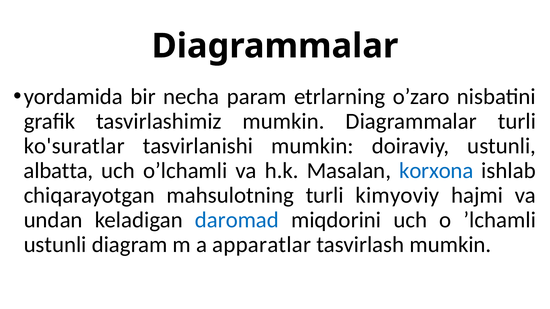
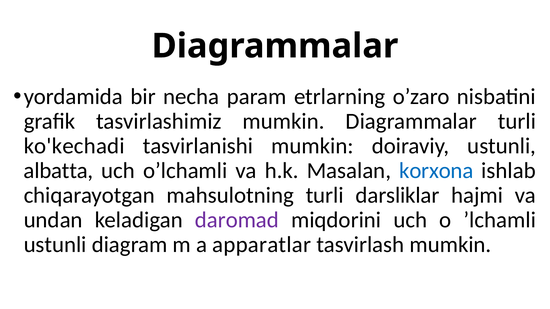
ko'suratlar: ko'suratlar -> ko'kechadi
kimyoviy: kimyoviy -> darsliklar
daromad colour: blue -> purple
